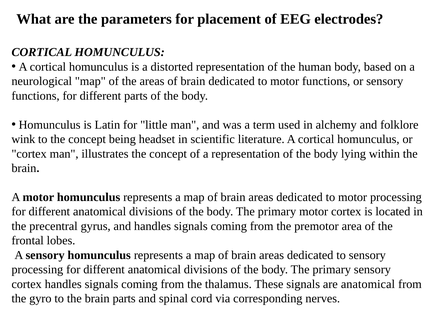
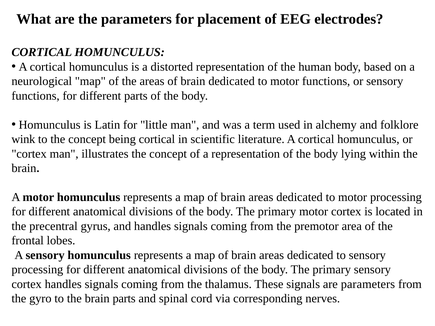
being headset: headset -> cortical
are anatomical: anatomical -> parameters
